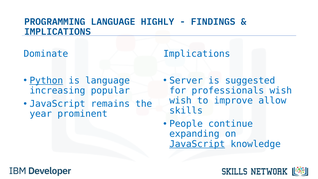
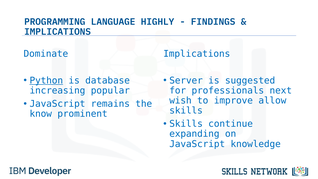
is language: language -> database
professionals wish: wish -> next
year: year -> know
People at (186, 124): People -> Skills
JavaScript at (197, 144) underline: present -> none
